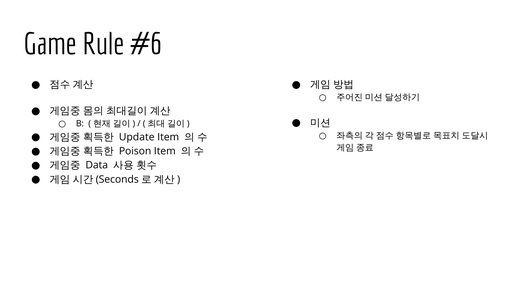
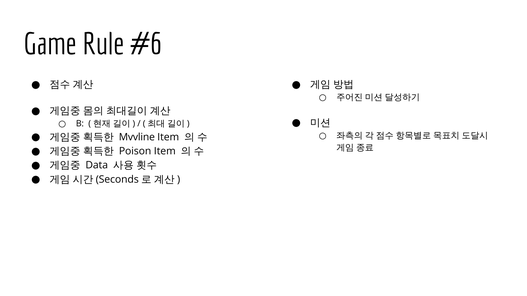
Update: Update -> Mvvline
